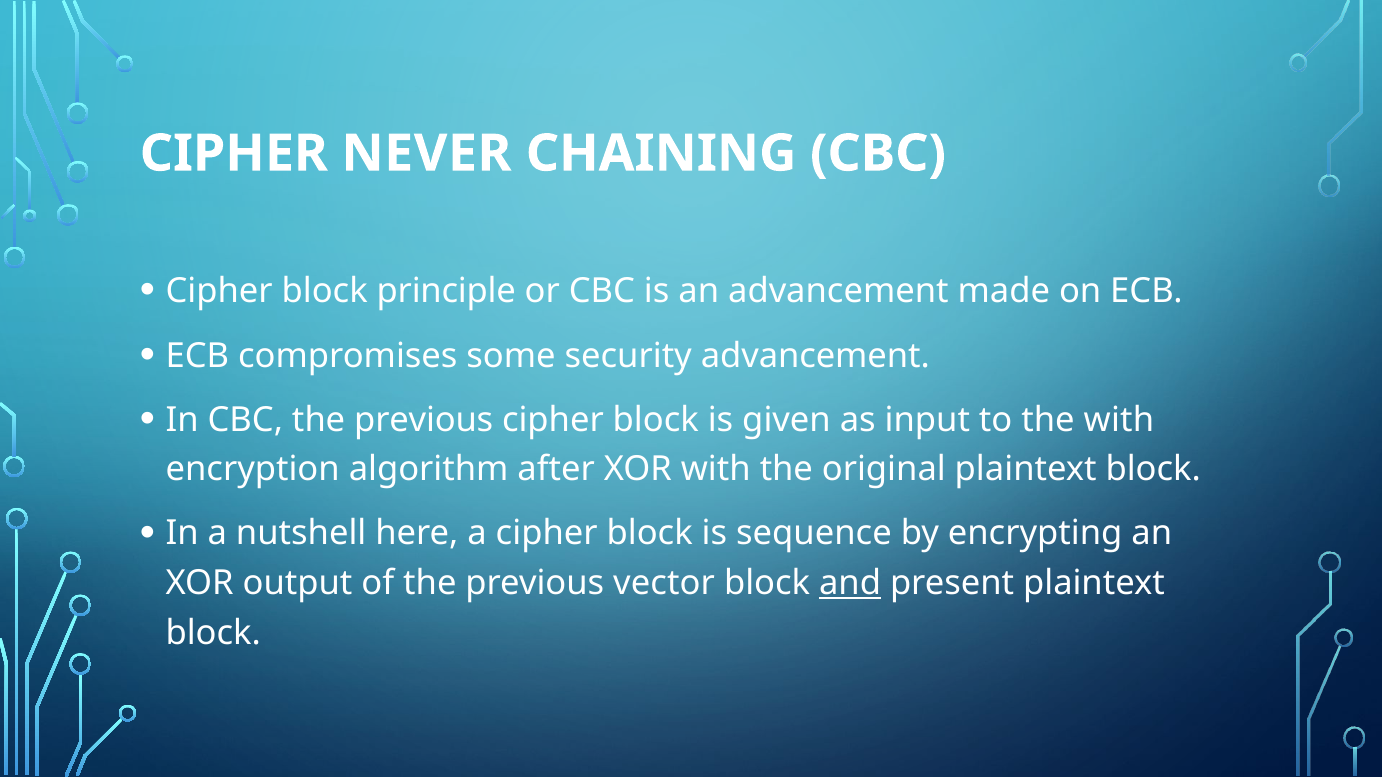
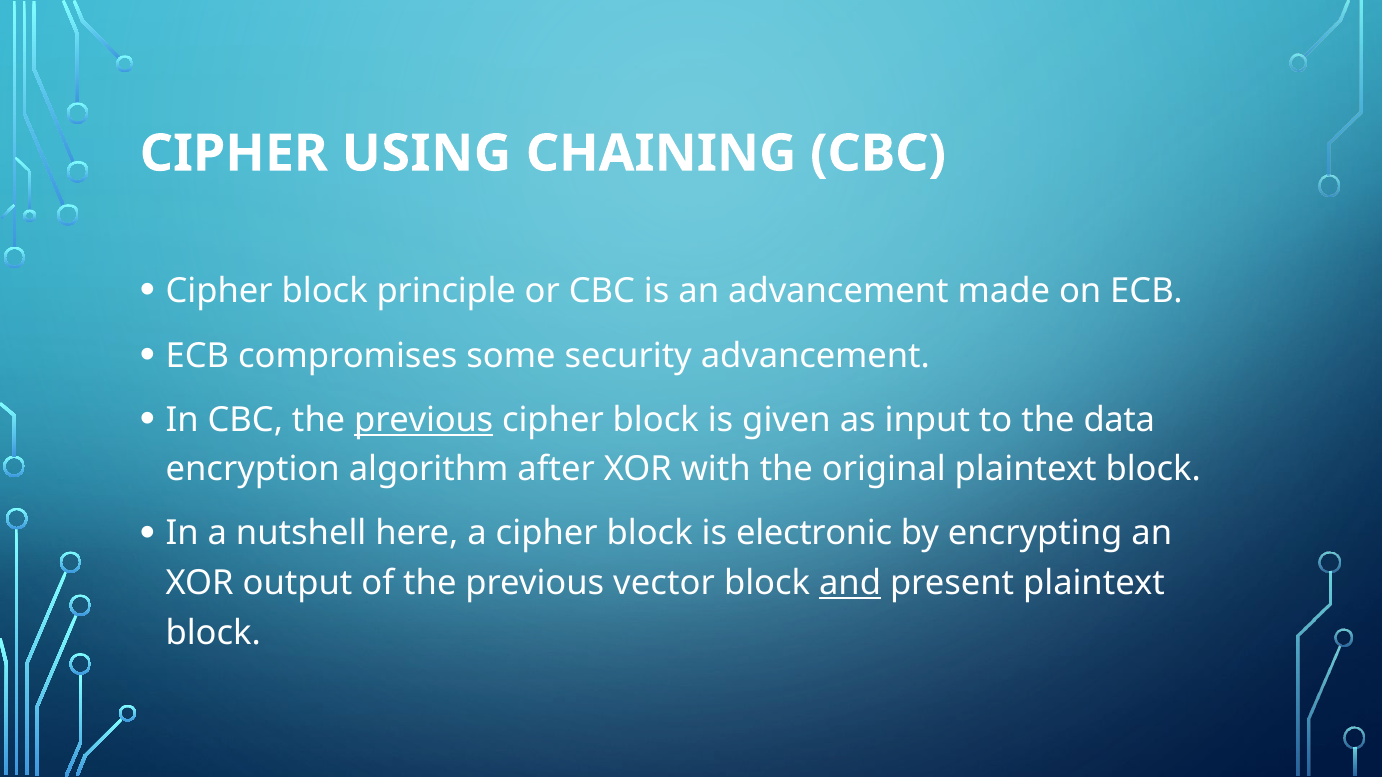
NEVER: NEVER -> USING
previous at (424, 420) underline: none -> present
the with: with -> data
sequence: sequence -> electronic
